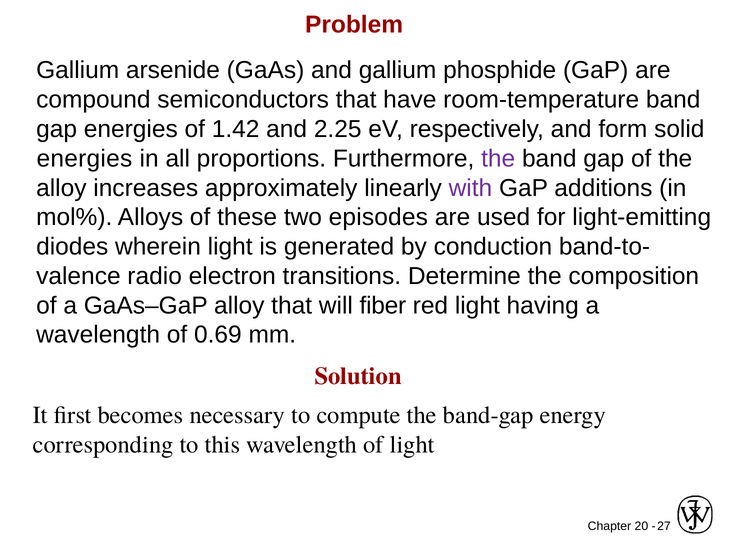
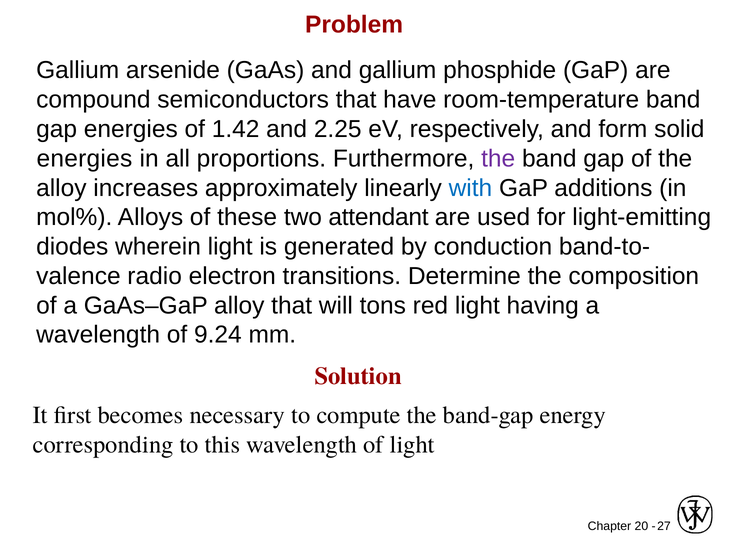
with colour: purple -> blue
episodes: episodes -> attendant
fiber: fiber -> tons
0.69: 0.69 -> 9.24
